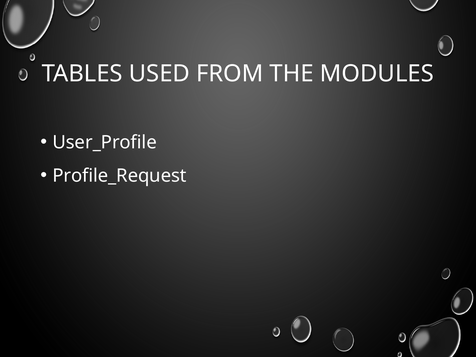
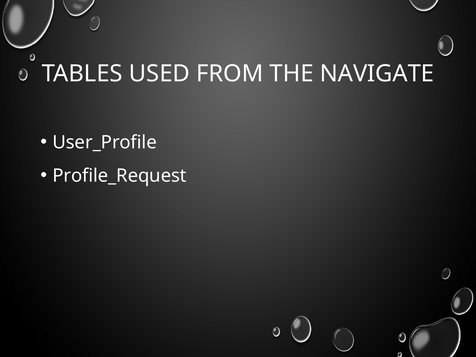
MODULES: MODULES -> NAVIGATE
